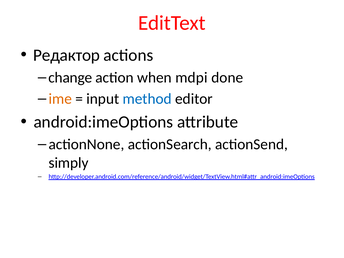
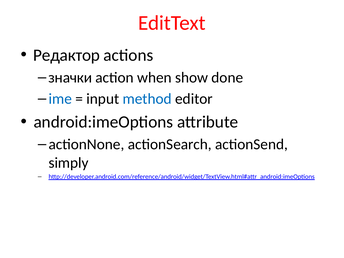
change: change -> значки
mdpi: mdpi -> show
ime colour: orange -> blue
